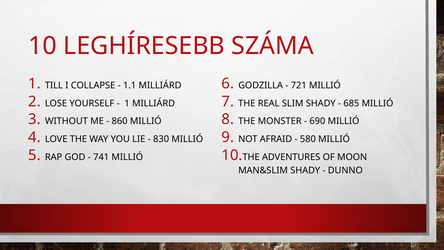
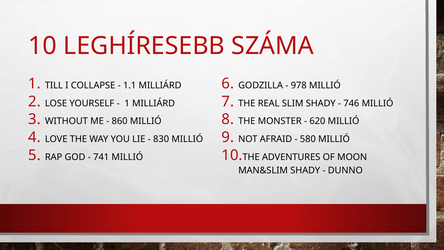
721: 721 -> 978
685: 685 -> 746
690: 690 -> 620
